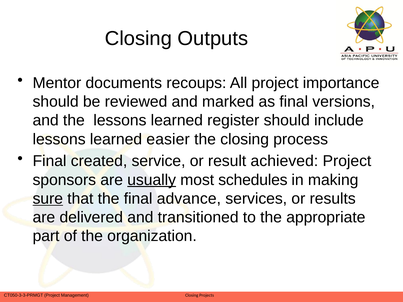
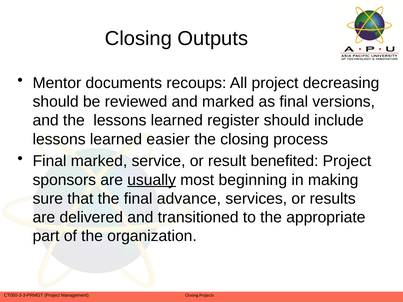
importance: importance -> decreasing
Final created: created -> marked
achieved: achieved -> benefited
schedules: schedules -> beginning
sure underline: present -> none
